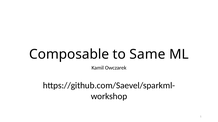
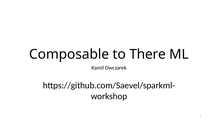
Same: Same -> There
